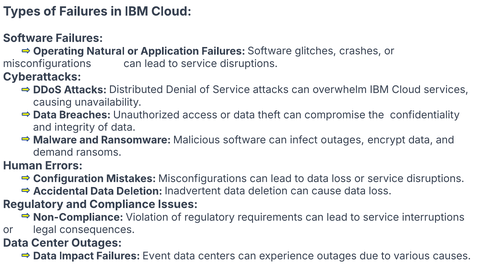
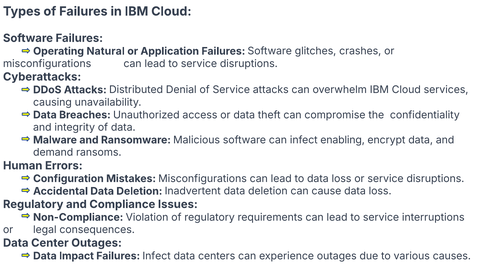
infect outages: outages -> enabling
Failures Event: Event -> Infect
